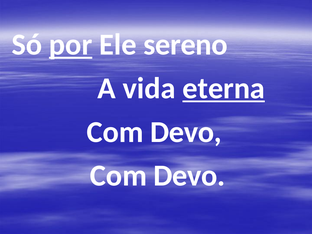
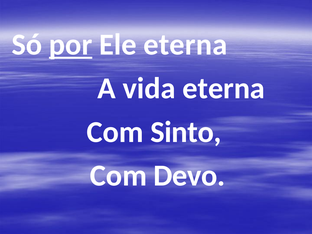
Ele sereno: sereno -> eterna
eterna at (224, 88) underline: present -> none
Devo at (186, 132): Devo -> Sinto
